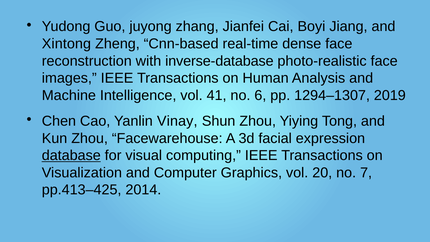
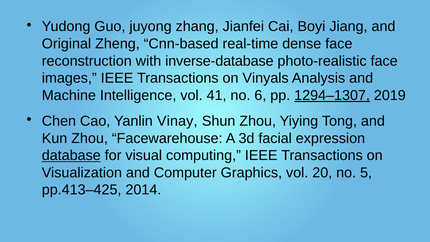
Xintong: Xintong -> Original
Human: Human -> Vinyals
1294–1307 underline: none -> present
7: 7 -> 5
